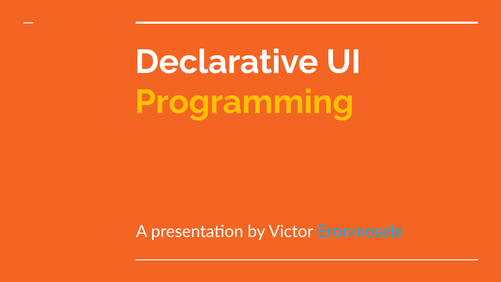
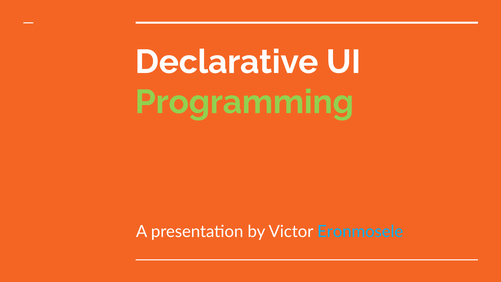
Programming colour: yellow -> light green
